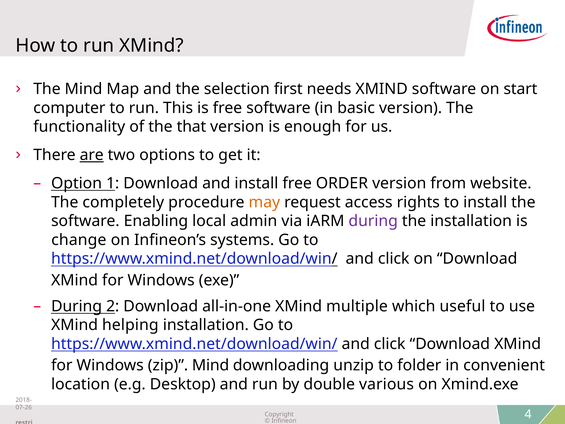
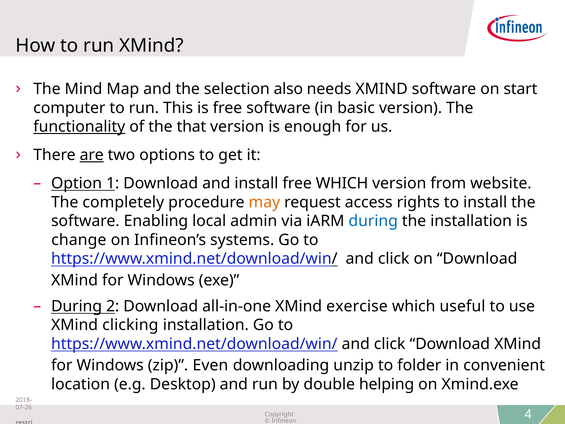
first: first -> also
functionality underline: none -> present
free ORDER: ORDER -> WHICH
during at (373, 221) colour: purple -> blue
multiple: multiple -> exercise
helping: helping -> clicking
zip Mind: Mind -> Even
various: various -> helping
